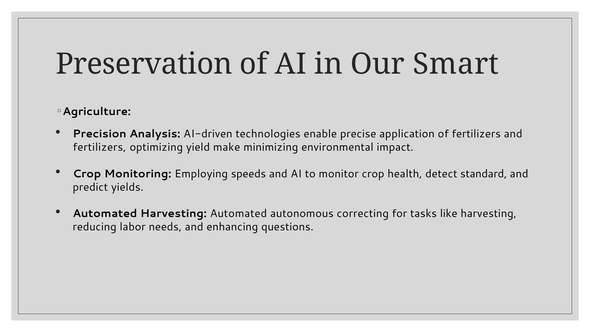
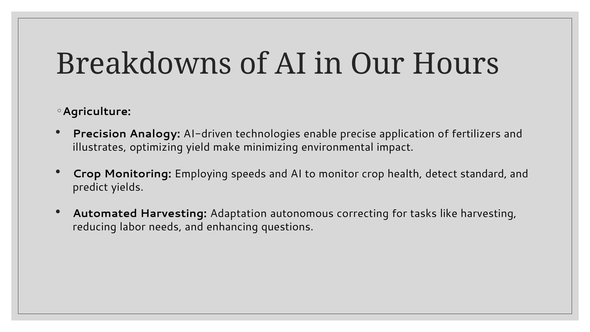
Preservation: Preservation -> Breakdowns
Smart: Smart -> Hours
Analysis: Analysis -> Analogy
fertilizers at (100, 147): fertilizers -> illustrates
Harvesting Automated: Automated -> Adaptation
